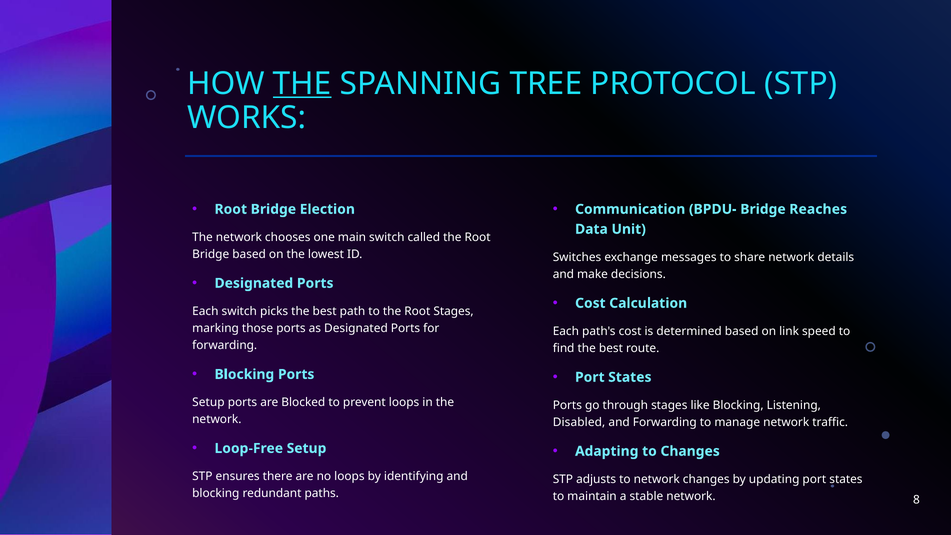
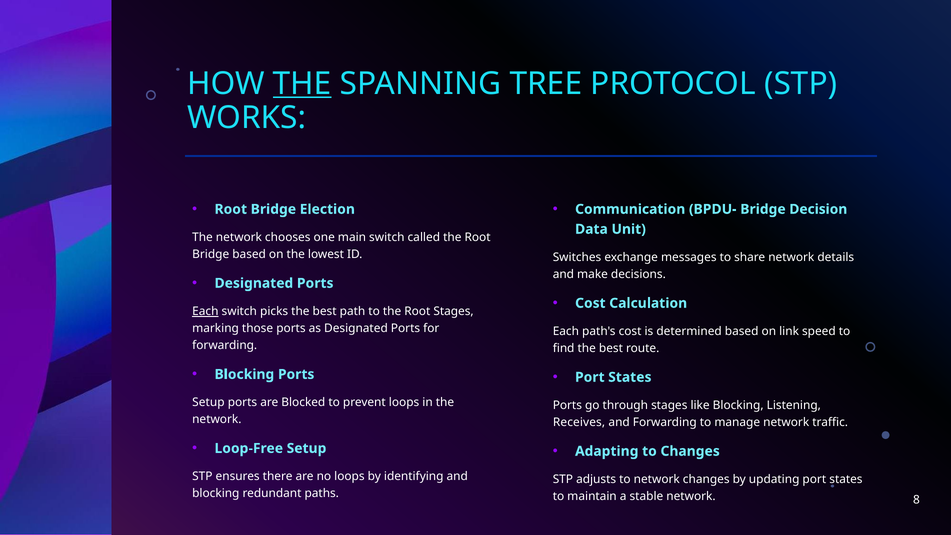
Reaches: Reaches -> Decision
Each at (205, 311) underline: none -> present
Disabled: Disabled -> Receives
